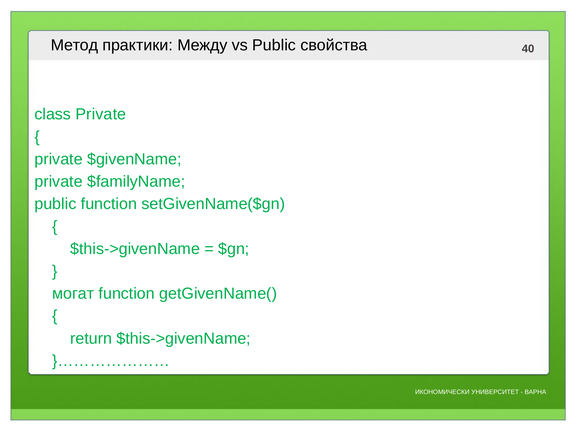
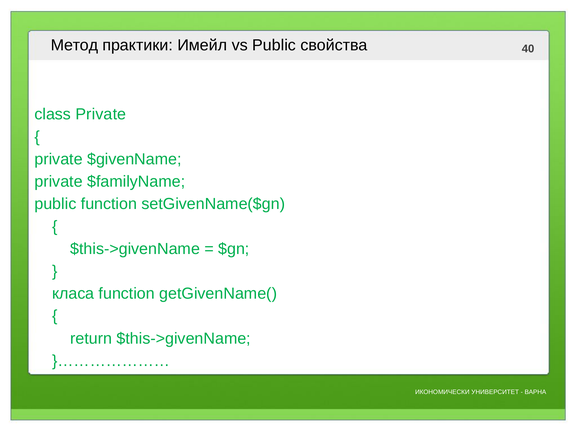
Между: Между -> Имейл
могат: могат -> класа
